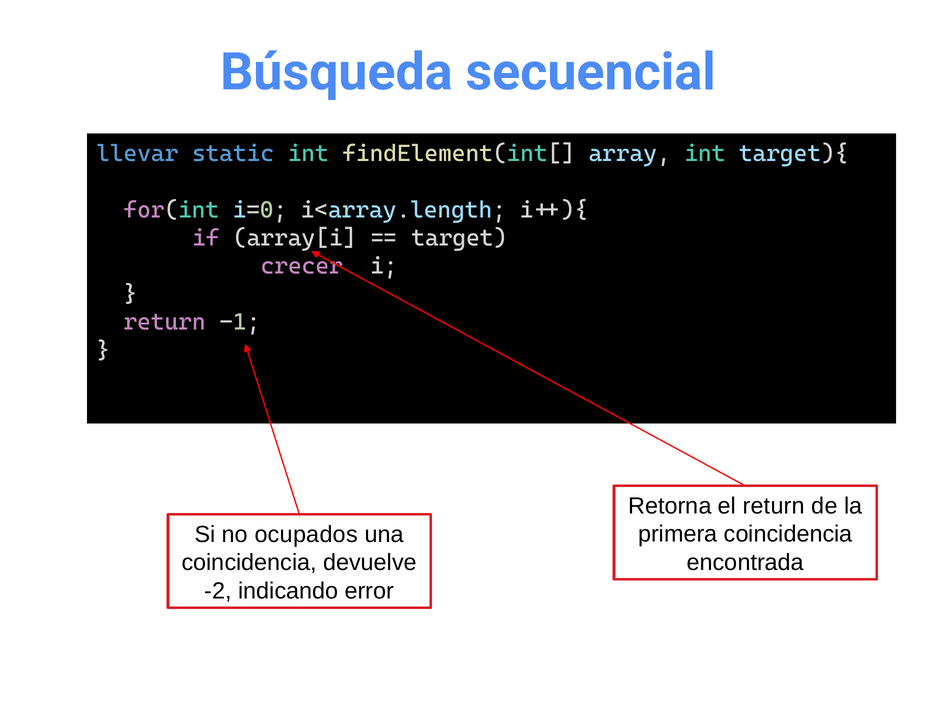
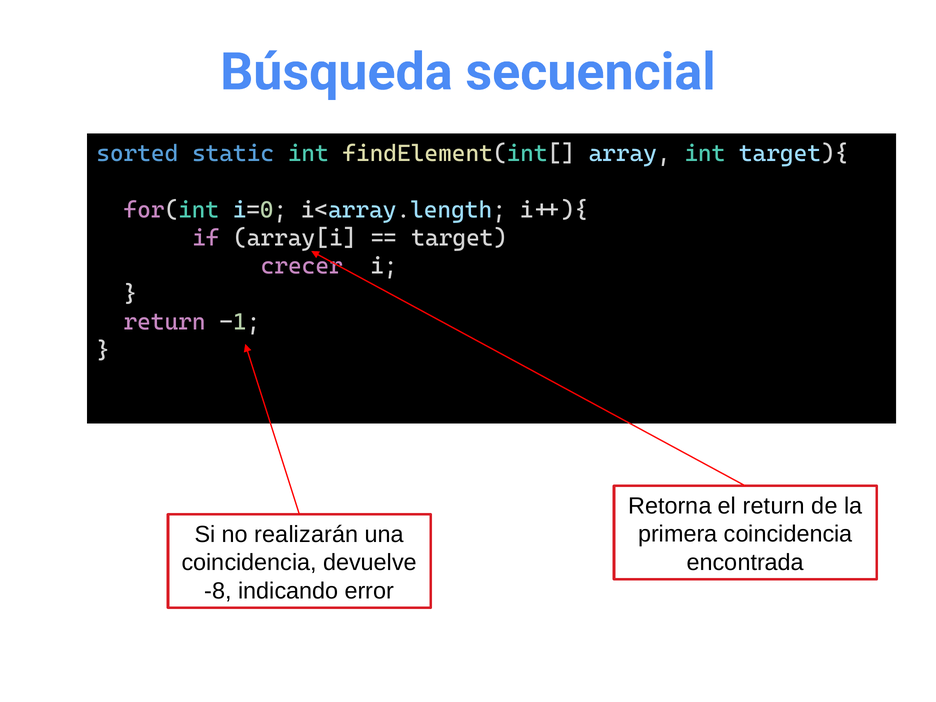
llevar: llevar -> sorted
ocupados: ocupados -> realizarán
-2: -2 -> -8
